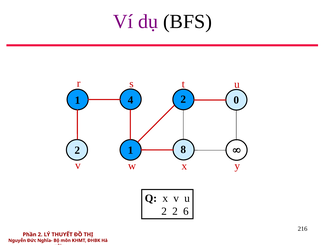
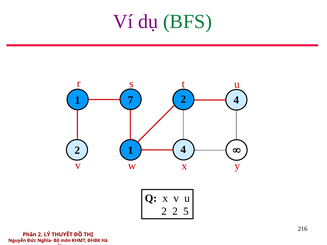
BFS colour: black -> green
2 0: 0 -> 4
4: 4 -> 7
1 8: 8 -> 4
6: 6 -> 5
